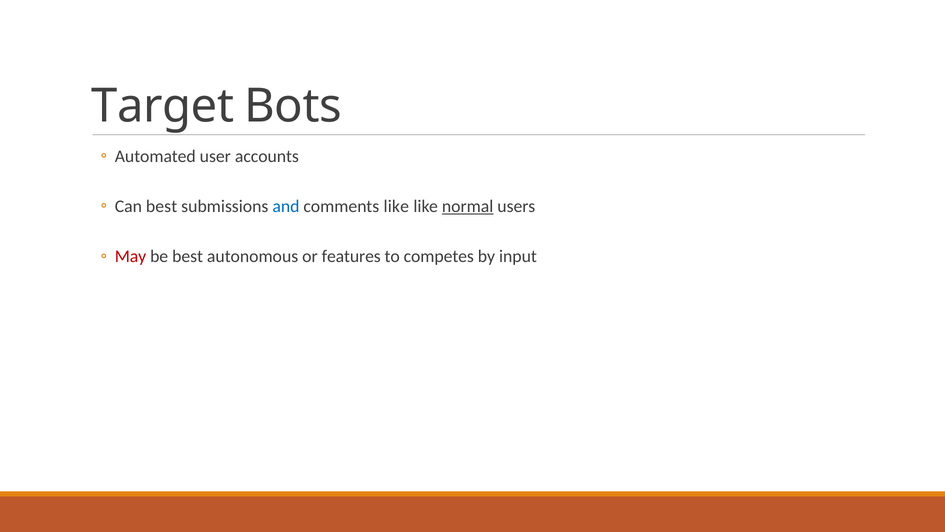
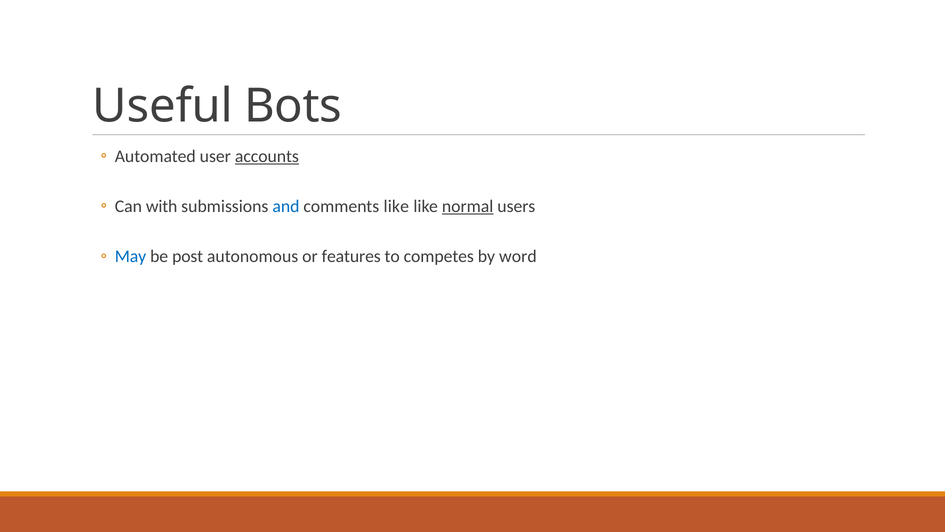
Target: Target -> Useful
accounts underline: none -> present
Can best: best -> with
May colour: red -> blue
be best: best -> post
input: input -> word
